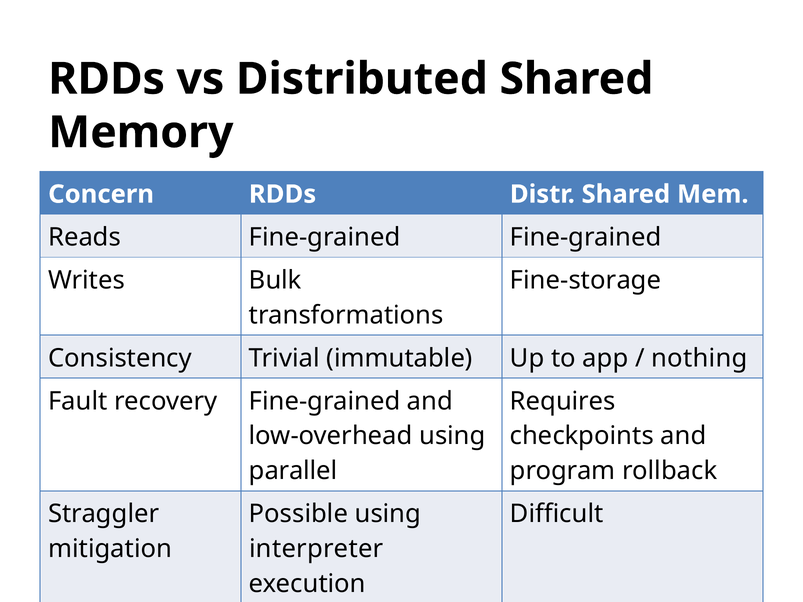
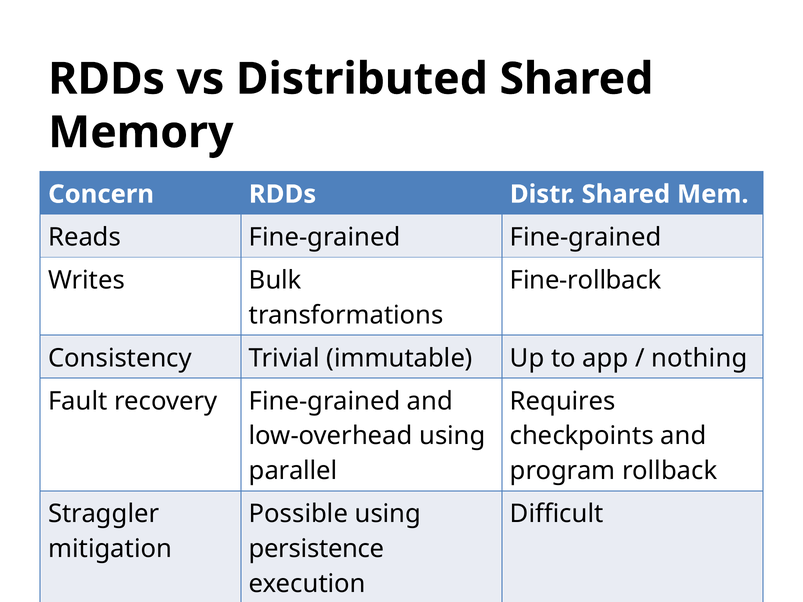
Fine-storage: Fine-storage -> Fine-rollback
interpreter: interpreter -> persistence
